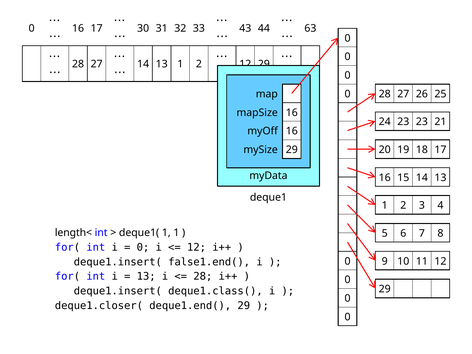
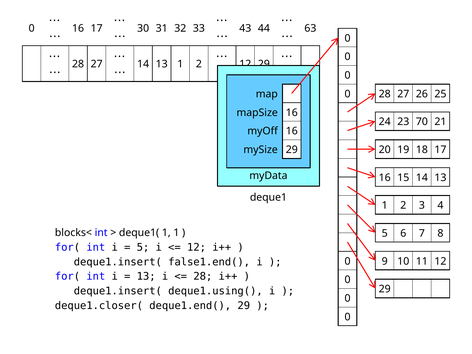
23 23: 23 -> 70
length<: length< -> blocks<
0 at (143, 247): 0 -> 5
deque1.class(: deque1.class( -> deque1.using(
